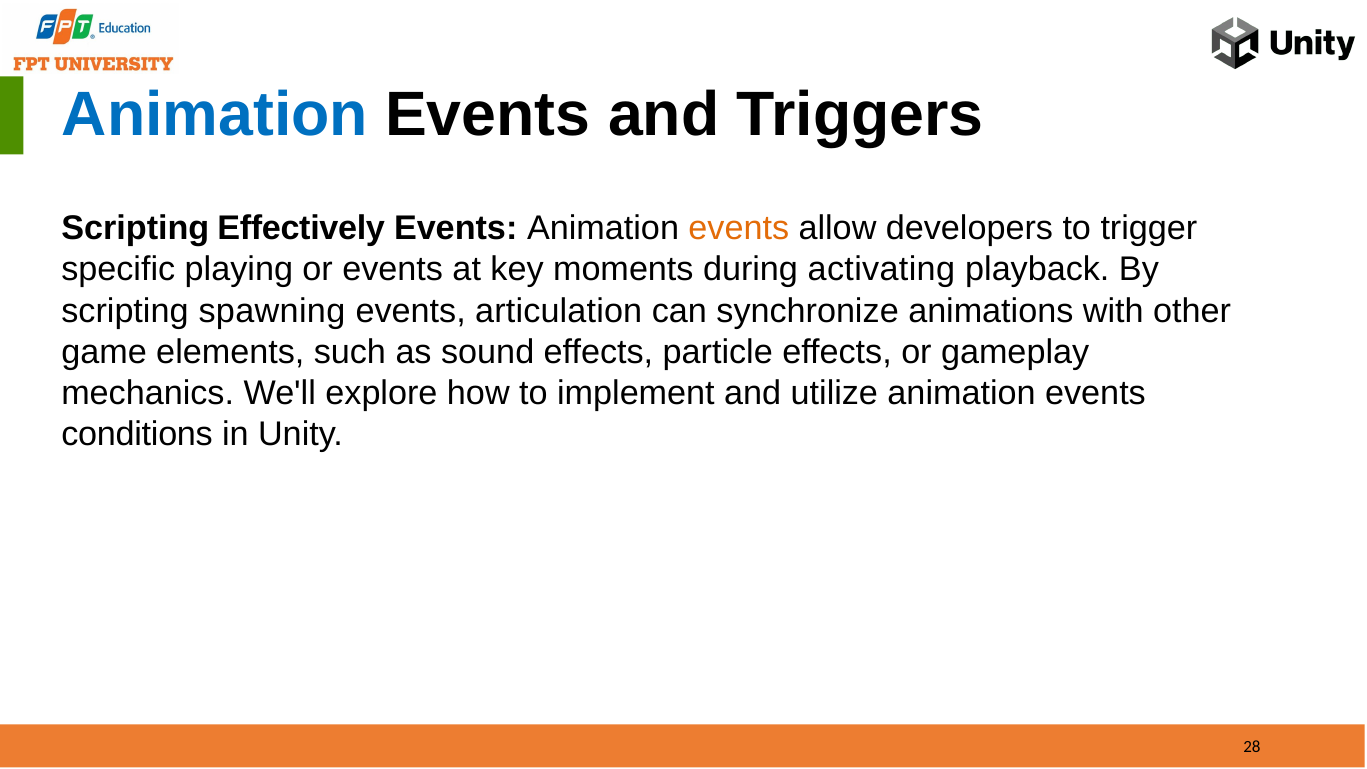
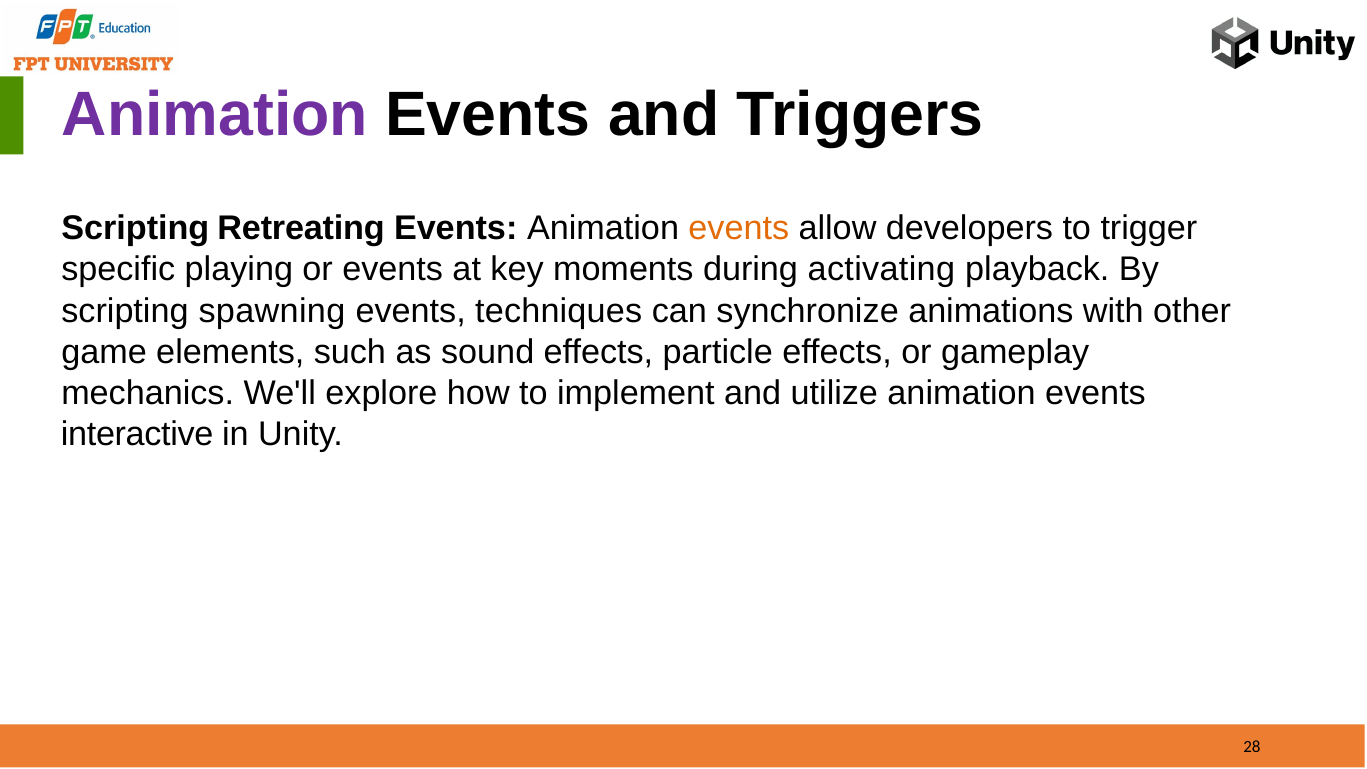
Animation at (215, 115) colour: blue -> purple
Effectively: Effectively -> Retreating
articulation: articulation -> techniques
conditions: conditions -> interactive
